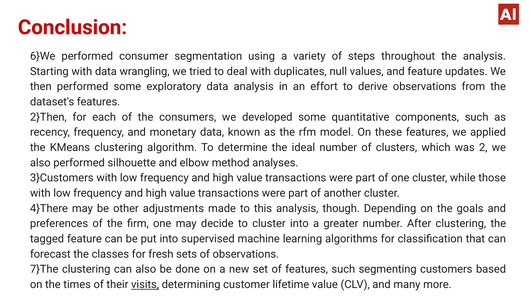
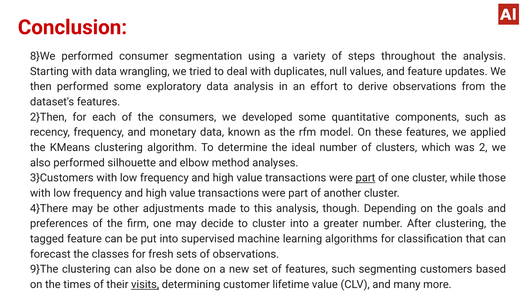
6}We: 6}We -> 8}We
part at (365, 178) underline: none -> present
7}The: 7}The -> 9}The
